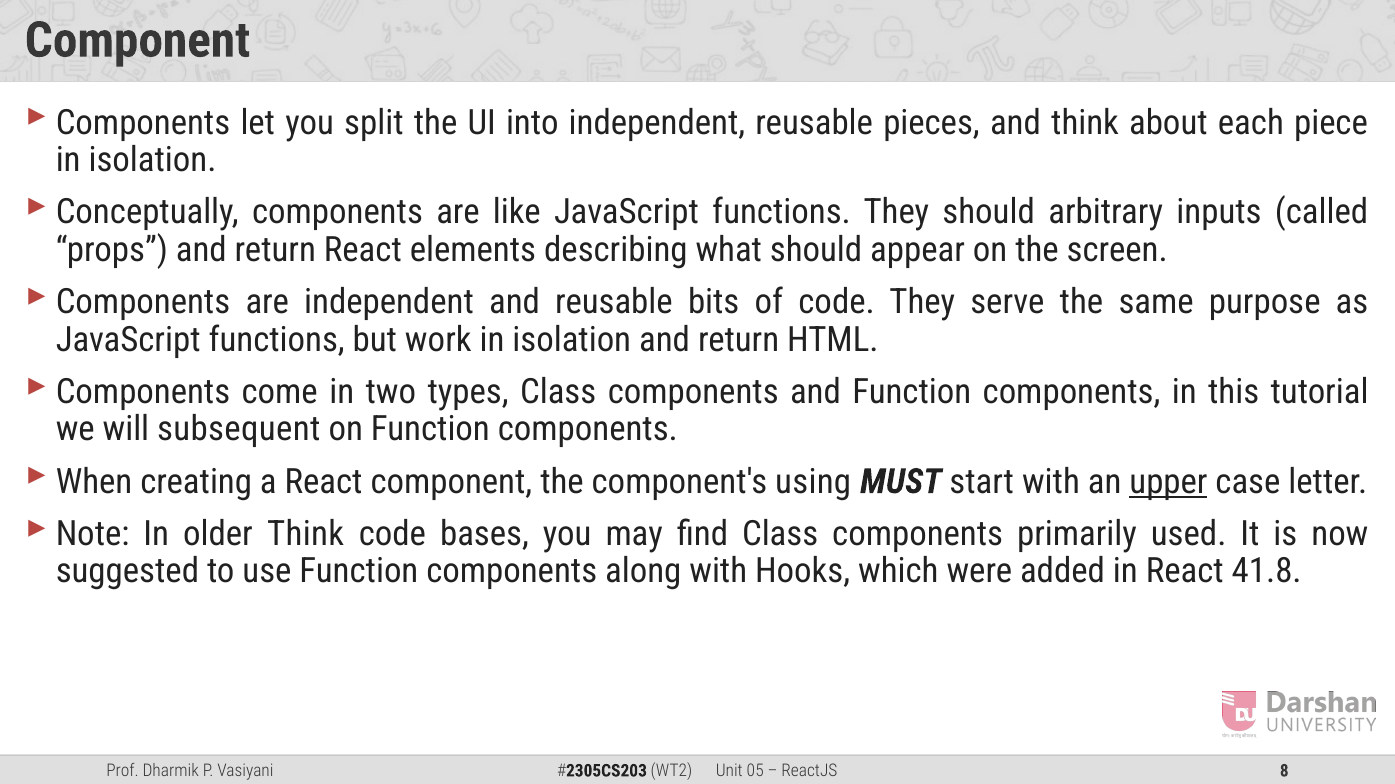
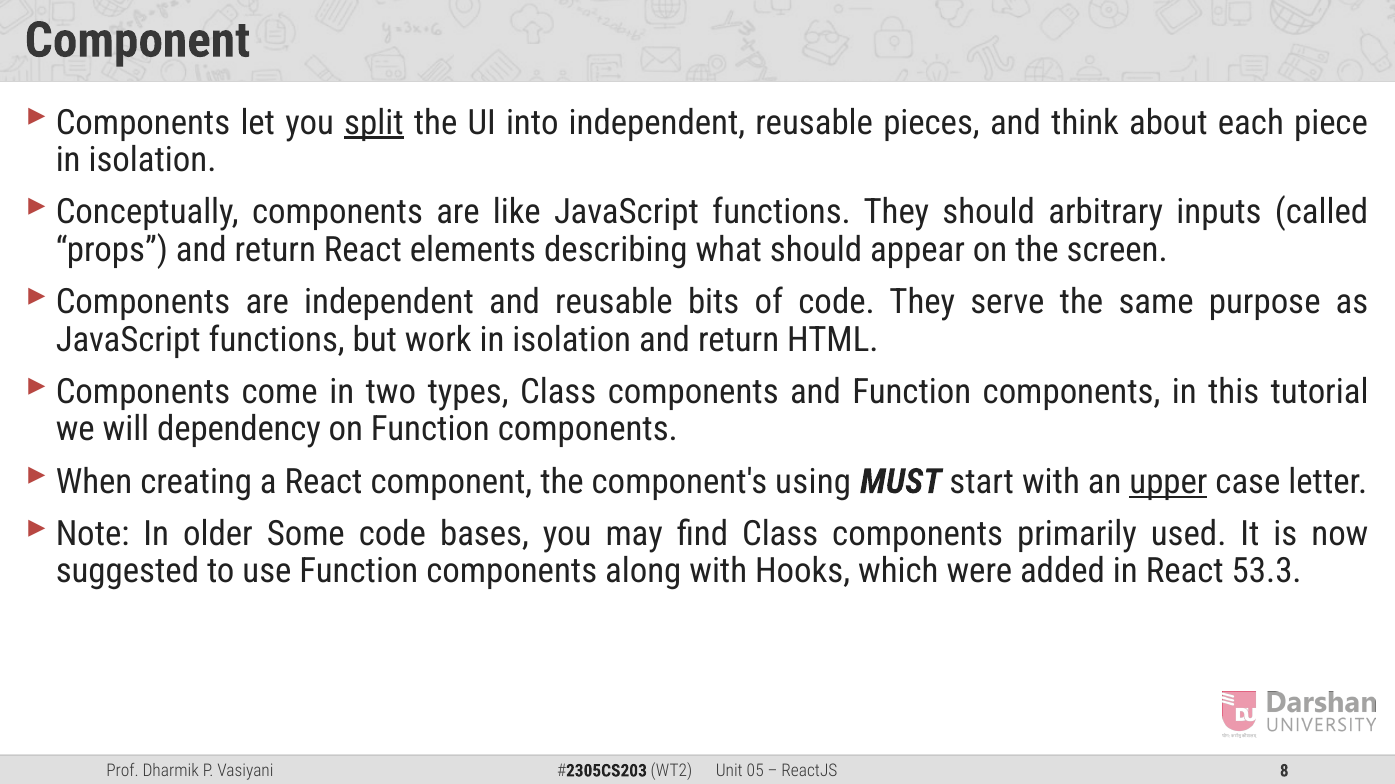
split underline: none -> present
subsequent: subsequent -> dependency
older Think: Think -> Some
41.8: 41.8 -> 53.3
